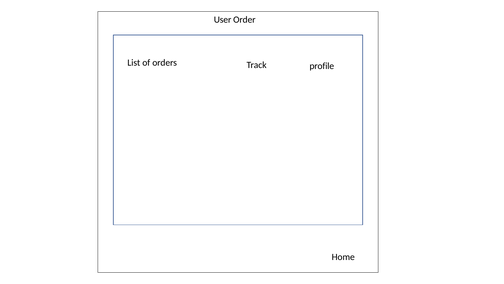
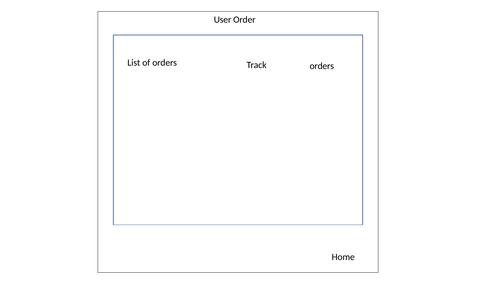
Track profile: profile -> orders
